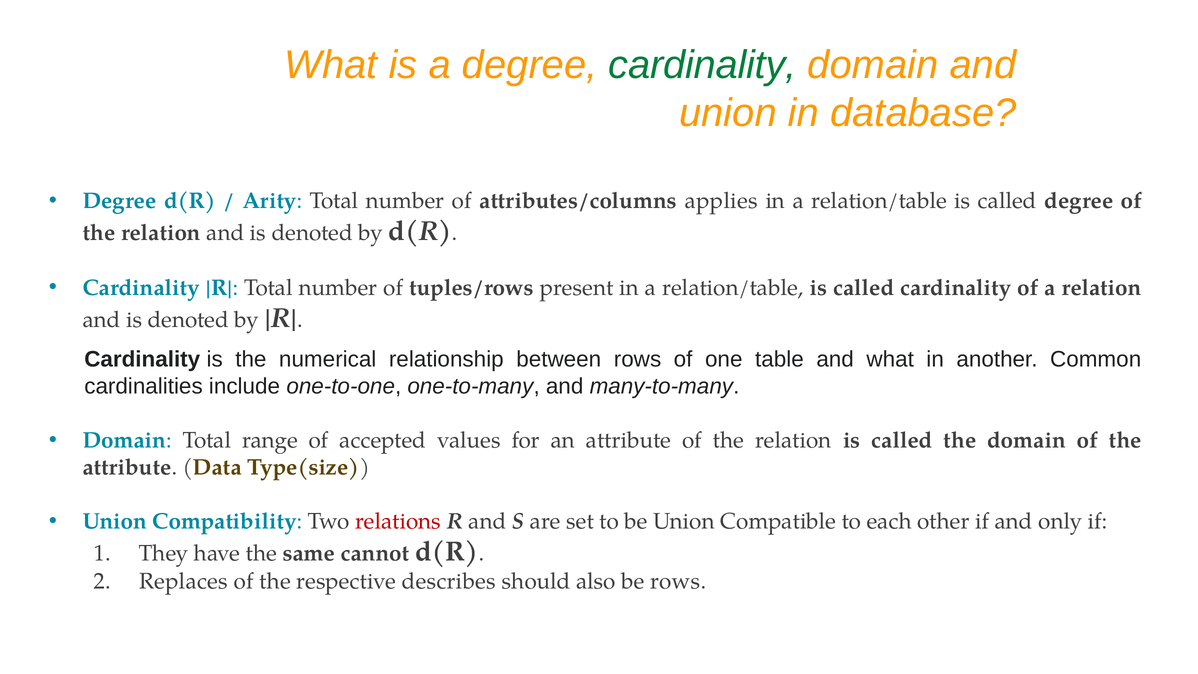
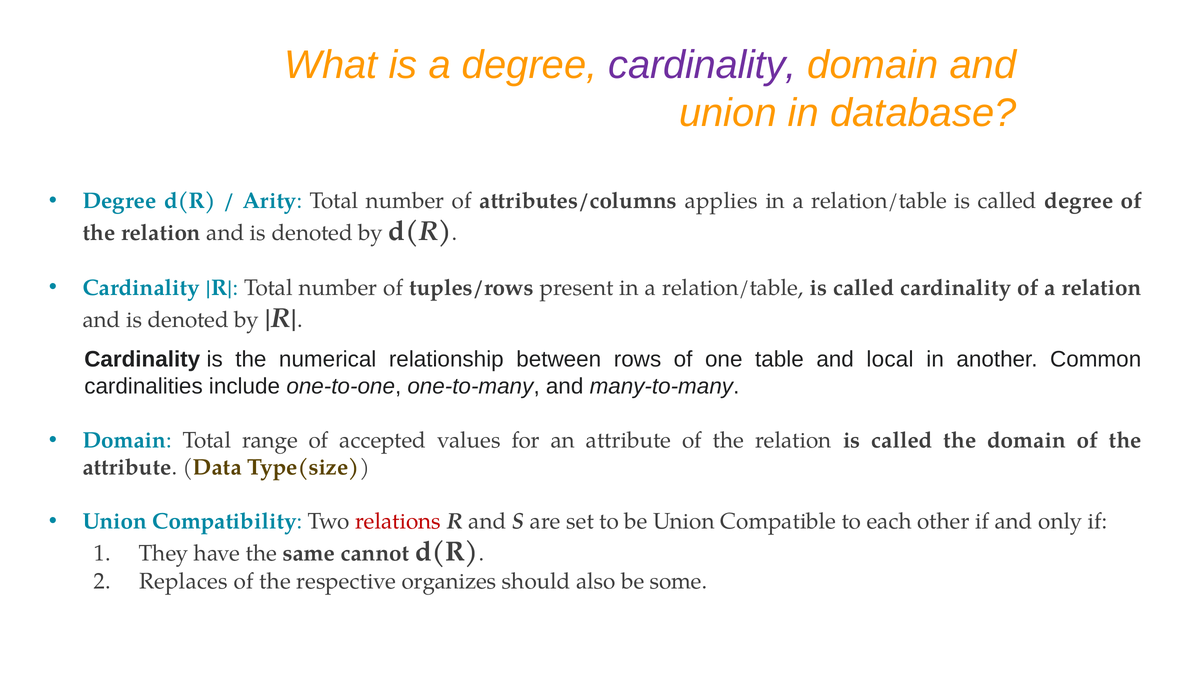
cardinality at (702, 65) colour: green -> purple
and what: what -> local
describes: describes -> organizes
be rows: rows -> some
